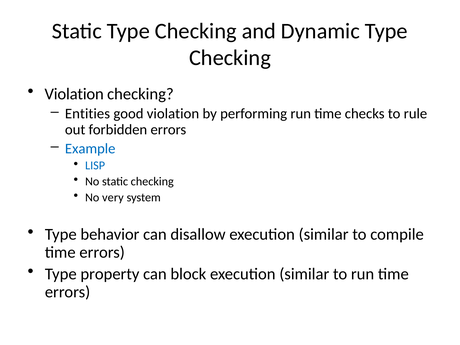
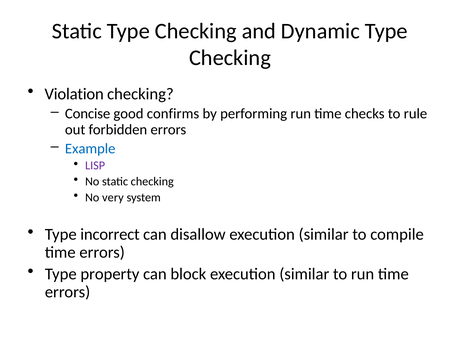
Entities: Entities -> Concise
good violation: violation -> confirms
LISP colour: blue -> purple
behavior: behavior -> incorrect
